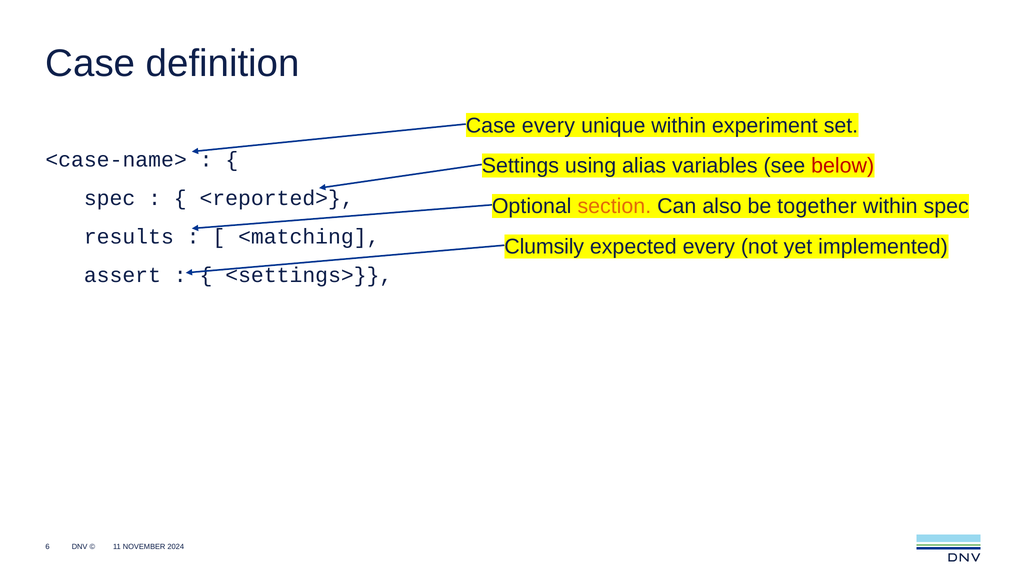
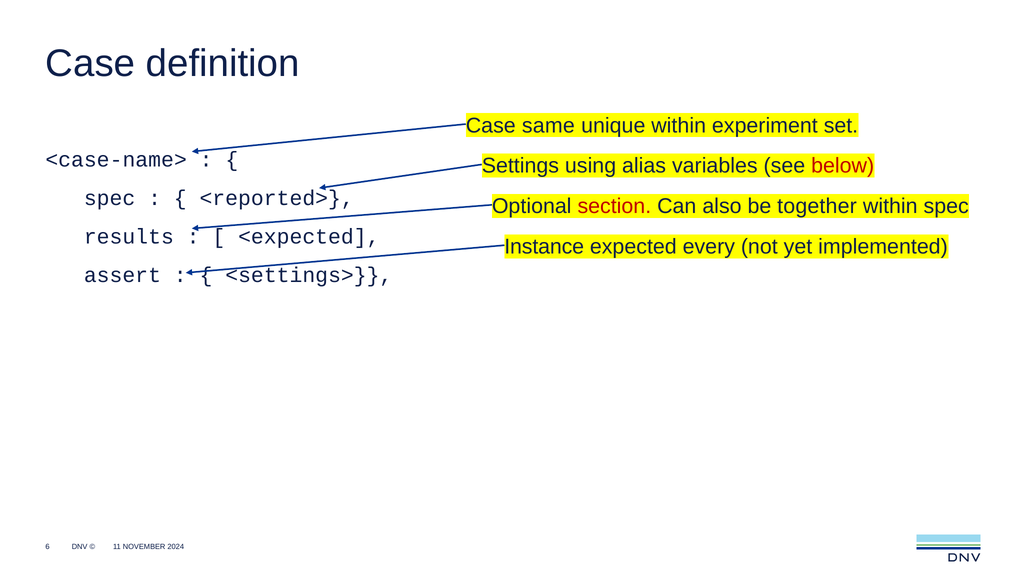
Case every: every -> same
section colour: orange -> red
<matching: <matching -> <expected
Clumsily: Clumsily -> Instance
